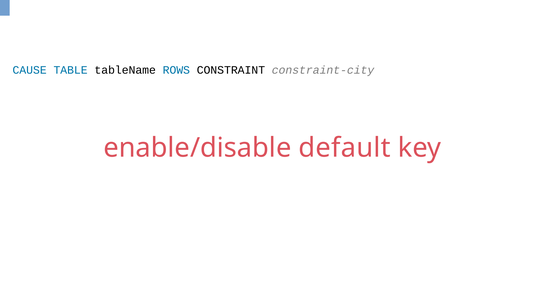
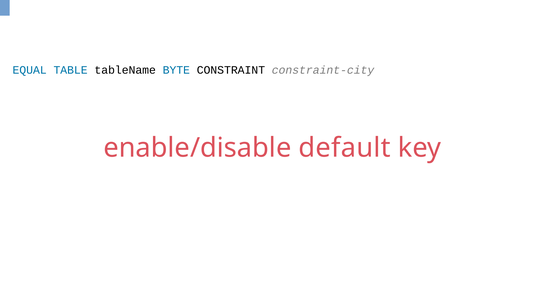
CAUSE: CAUSE -> EQUAL
ROWS: ROWS -> BYTE
